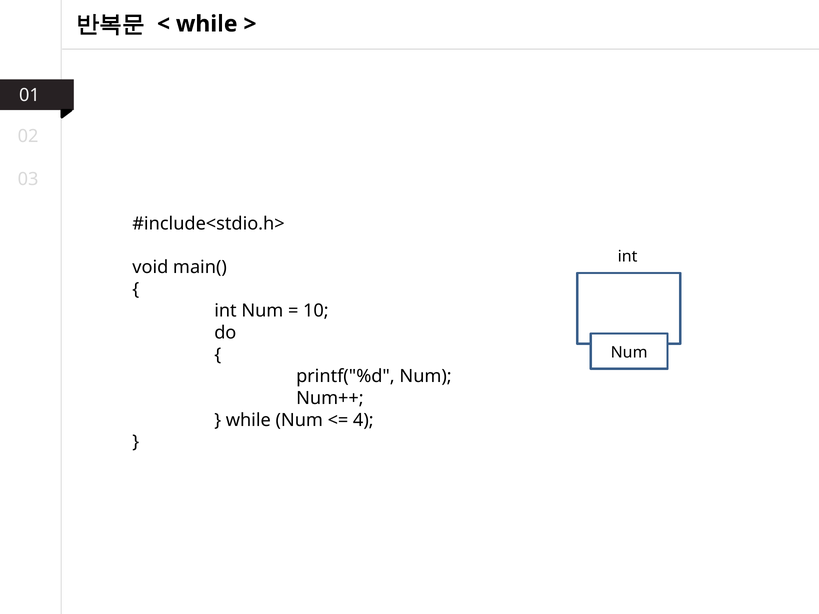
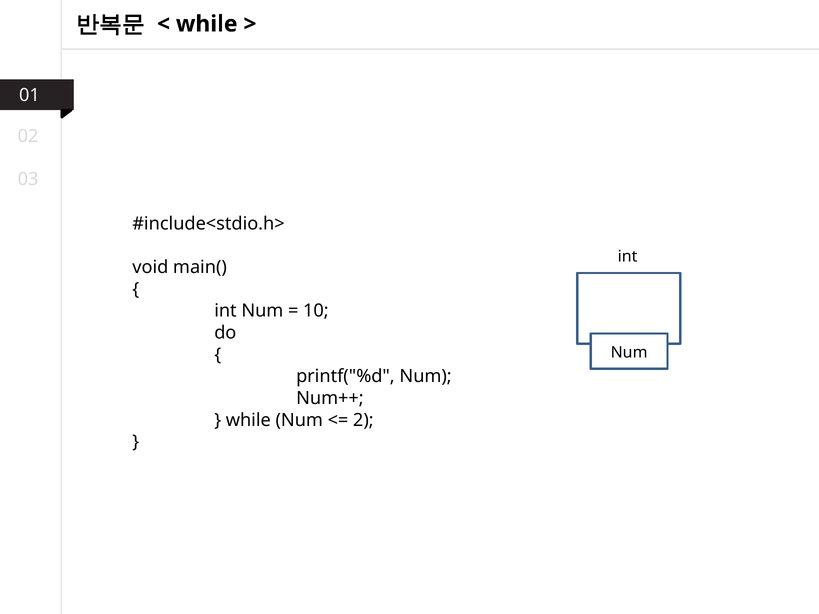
4: 4 -> 2
